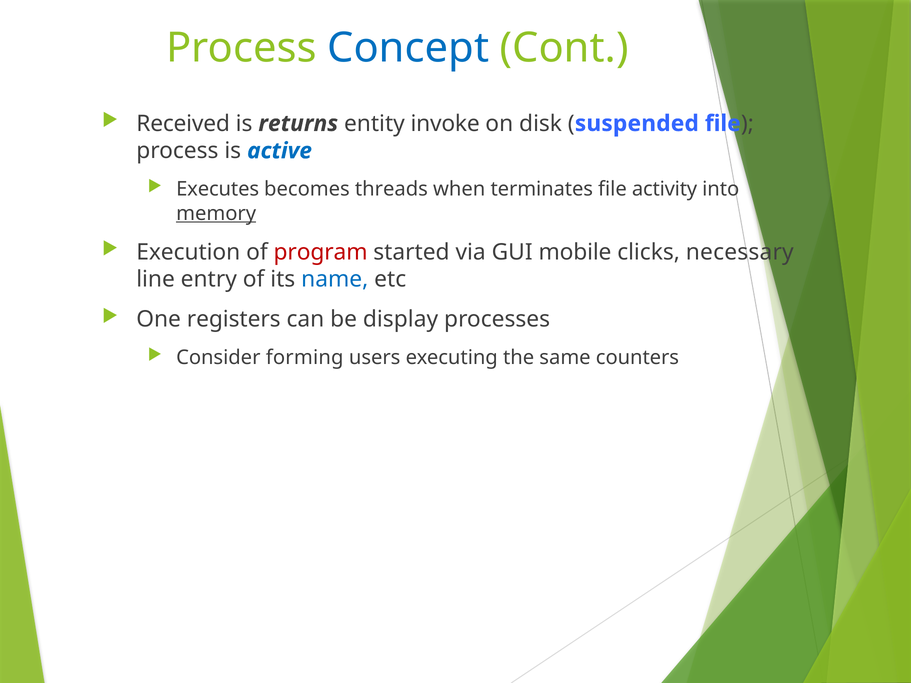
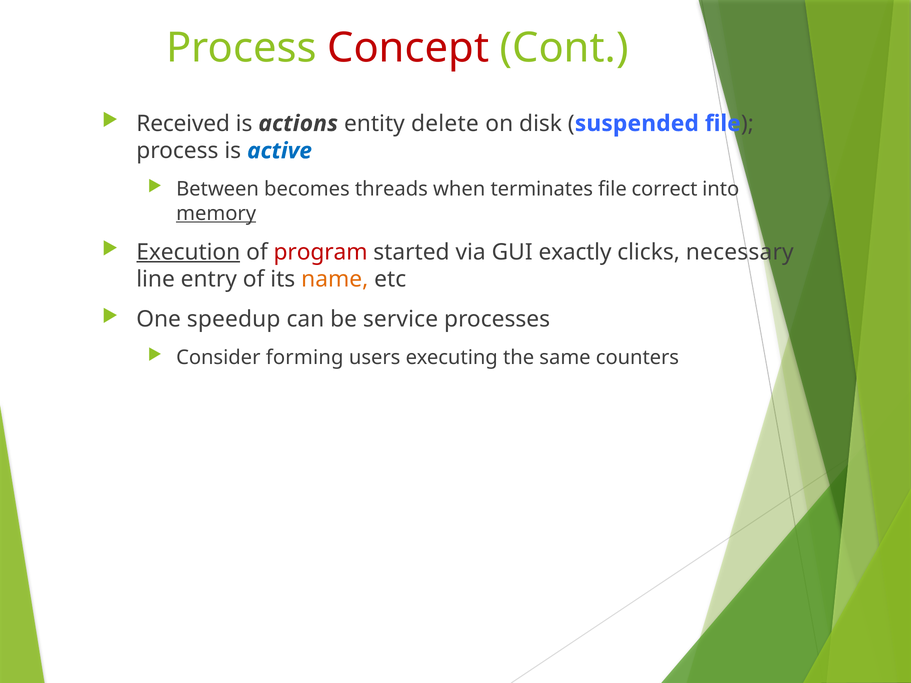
Concept colour: blue -> red
returns: returns -> actions
invoke: invoke -> delete
Executes: Executes -> Between
activity: activity -> correct
Execution underline: none -> present
mobile: mobile -> exactly
name colour: blue -> orange
registers: registers -> speedup
display: display -> service
